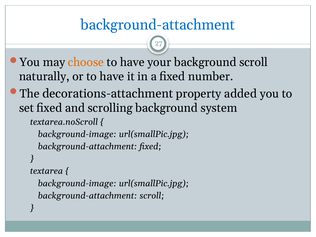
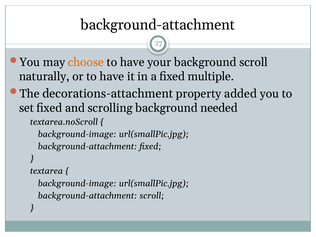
background-attachment at (158, 25) colour: blue -> black
number: number -> multiple
system: system -> needed
